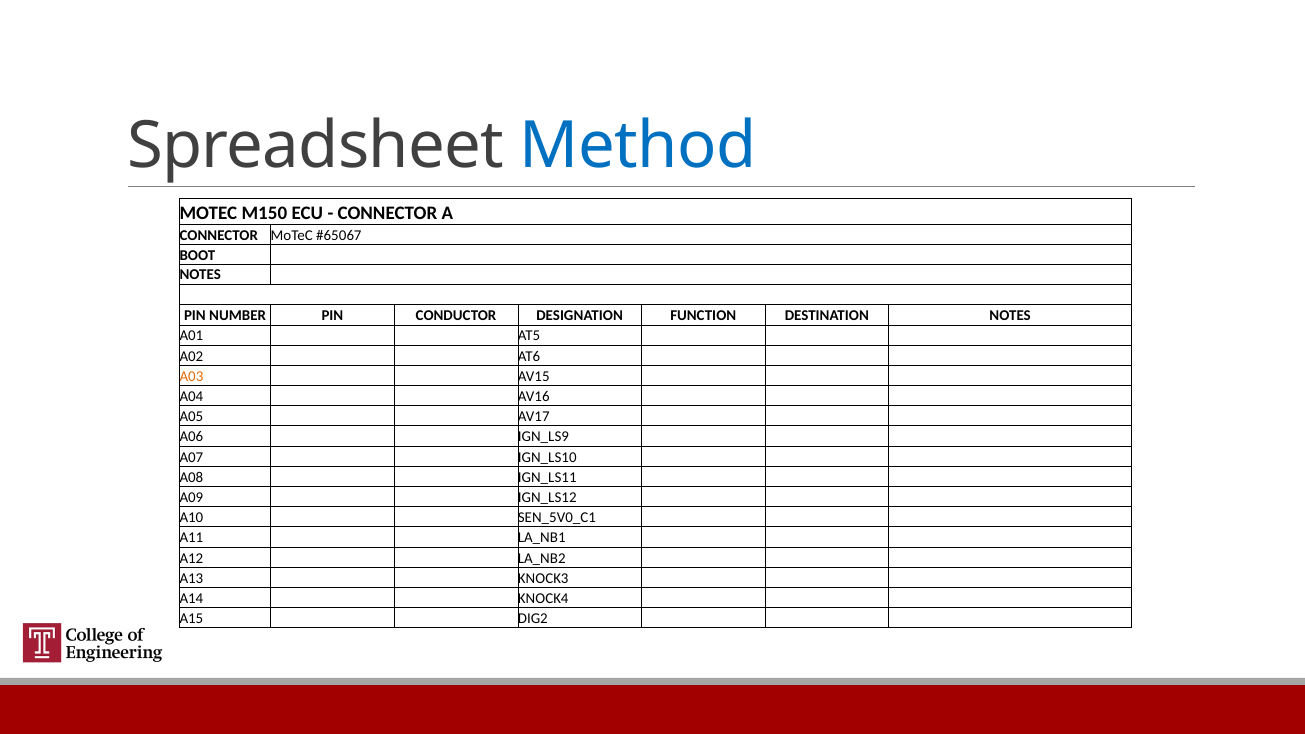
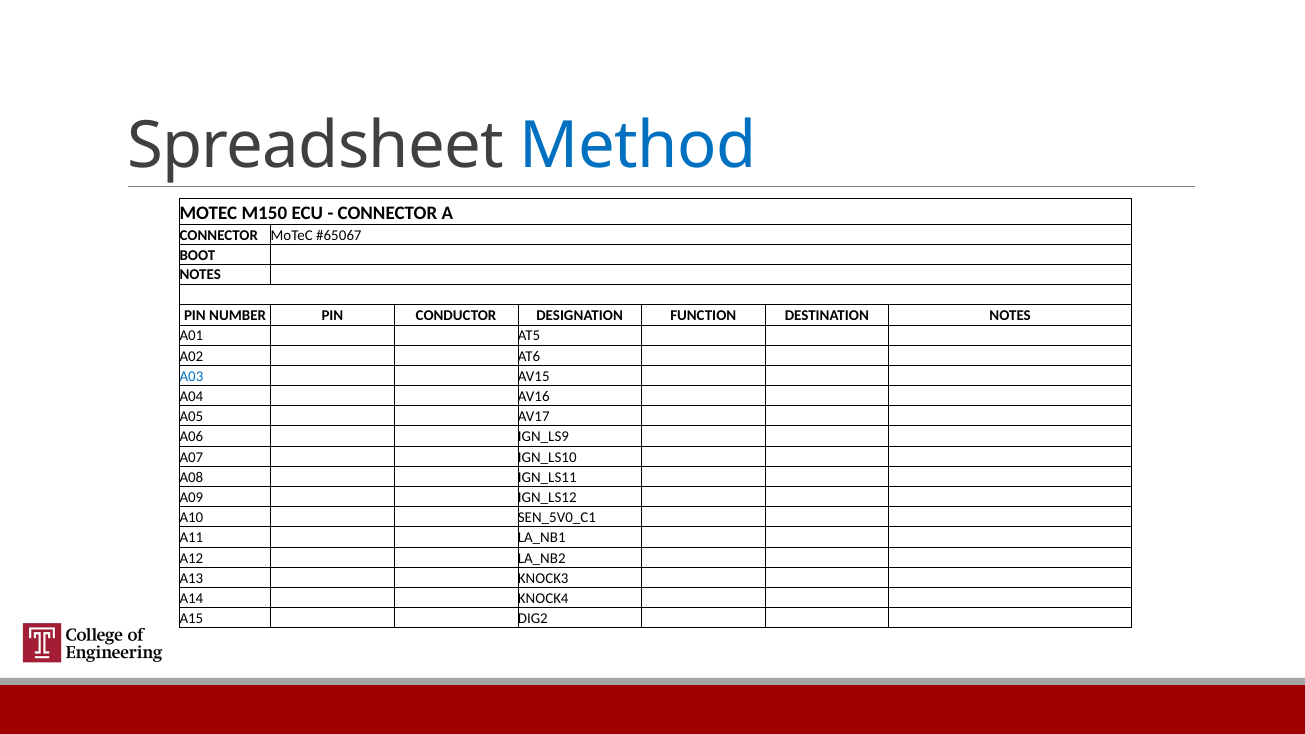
A03 colour: orange -> blue
